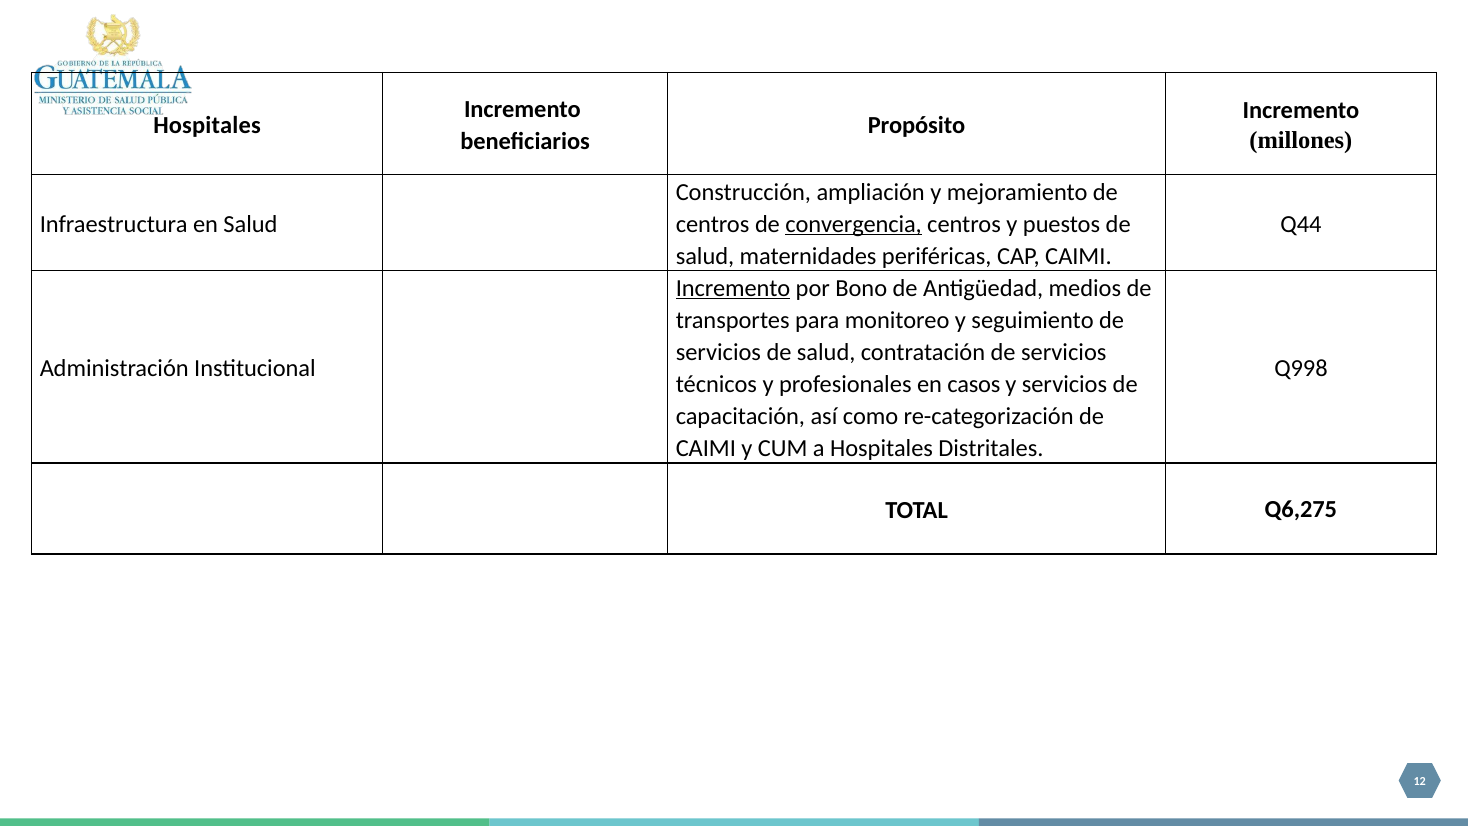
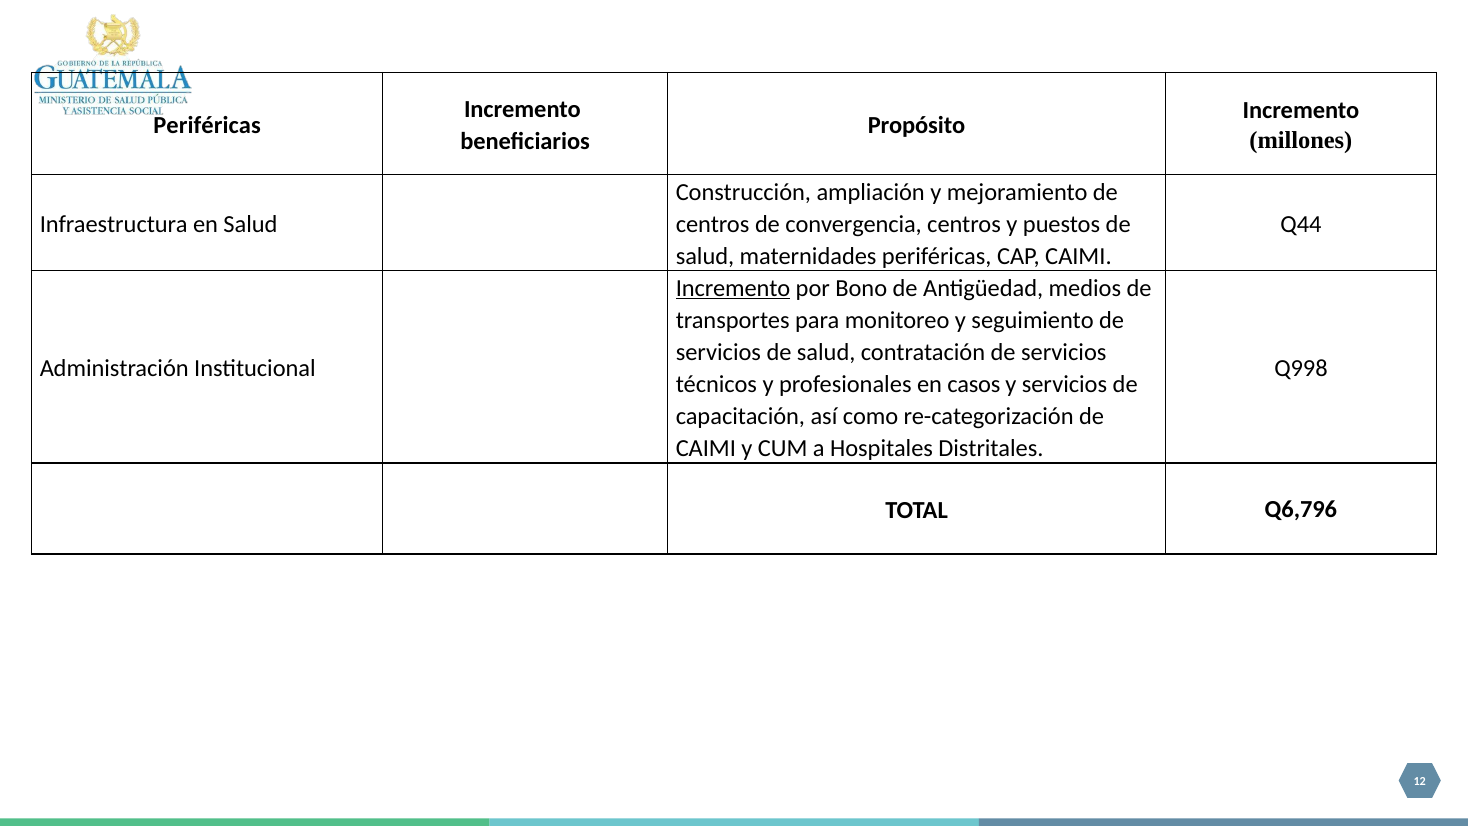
Hospitales at (207, 125): Hospitales -> Periféricas
convergencia underline: present -> none
Q6,275: Q6,275 -> Q6,796
